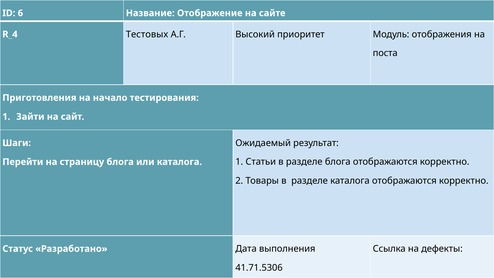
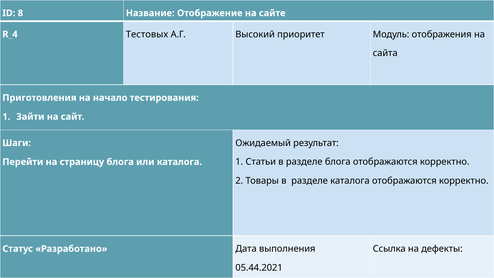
6: 6 -> 8
поста: поста -> сайта
41.71.5306: 41.71.5306 -> 05.44.2021
